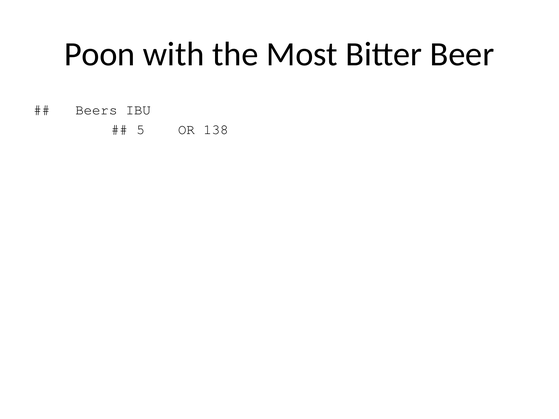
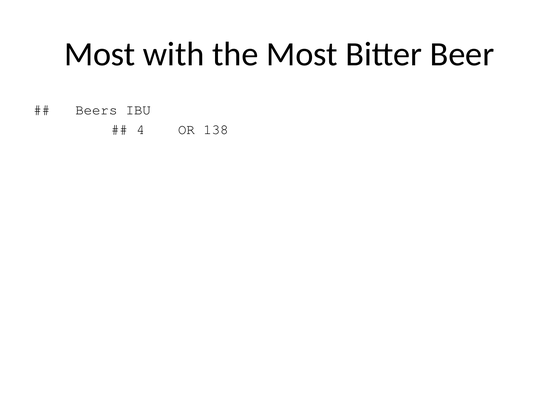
Poon at (100, 54): Poon -> Most
5: 5 -> 4
